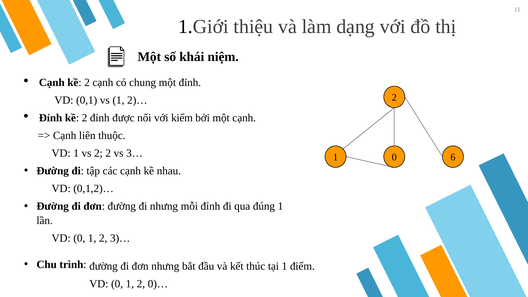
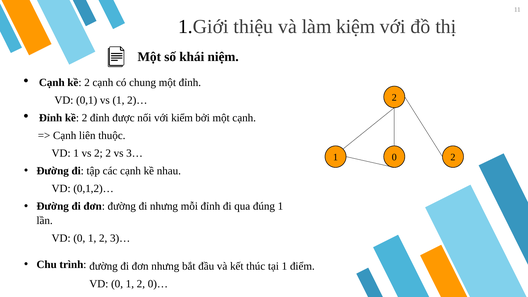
dạng: dạng -> kiệm
0 6: 6 -> 2
